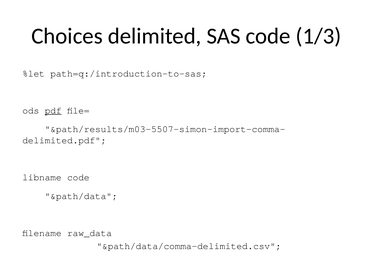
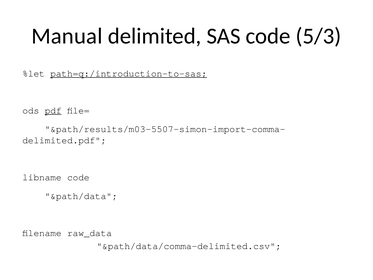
Choices: Choices -> Manual
1/3: 1/3 -> 5/3
path=q:/introduction-to-sas underline: none -> present
